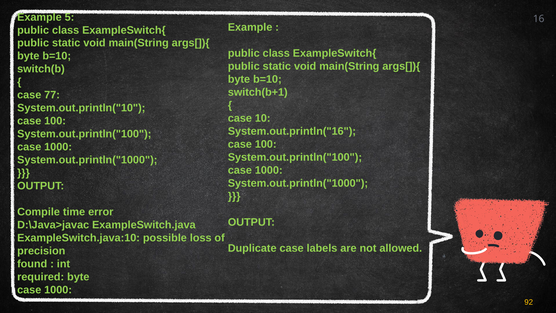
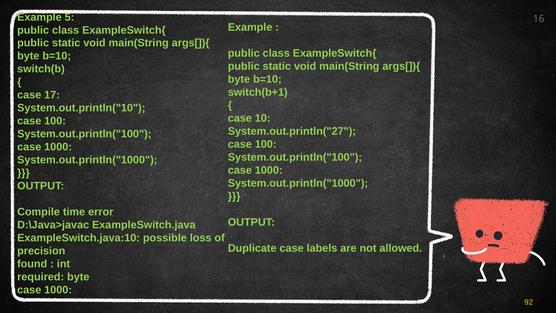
77: 77 -> 17
System.out.println("16: System.out.println("16 -> System.out.println("27
